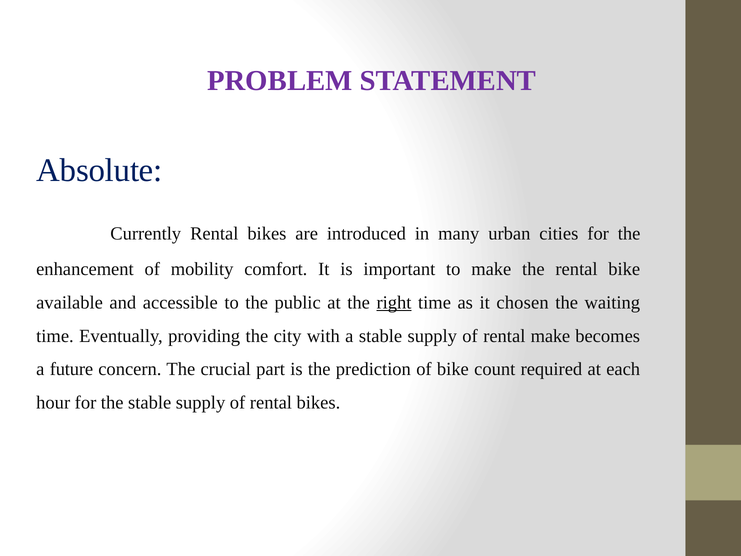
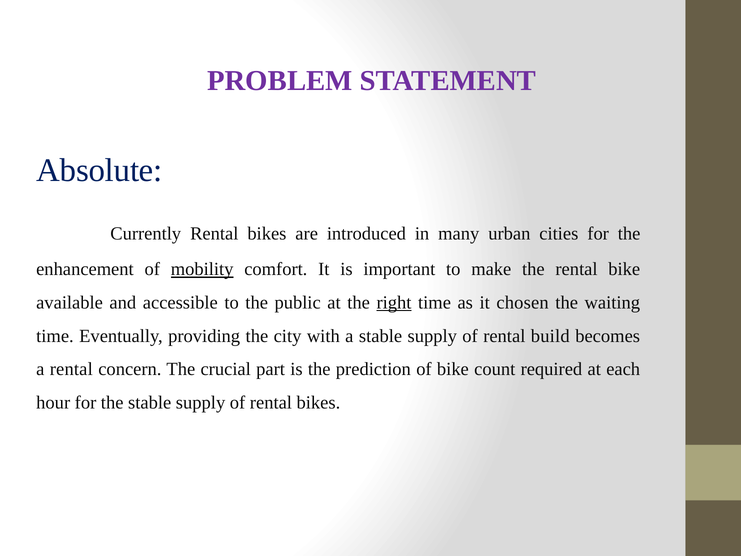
mobility underline: none -> present
rental make: make -> build
a future: future -> rental
